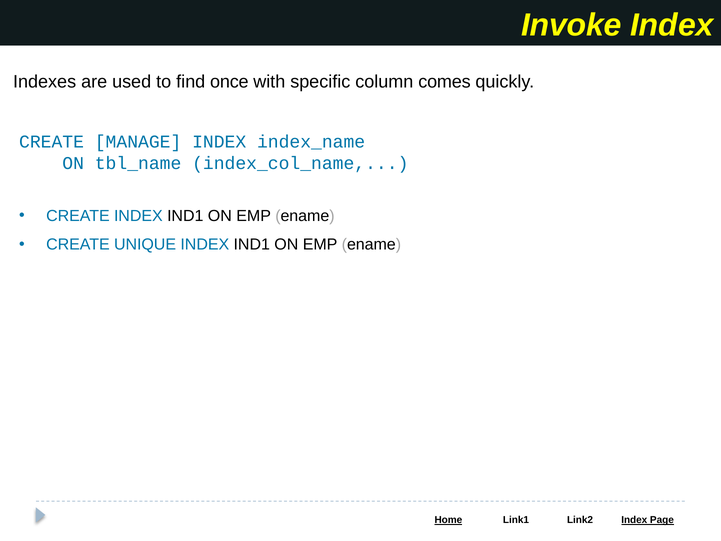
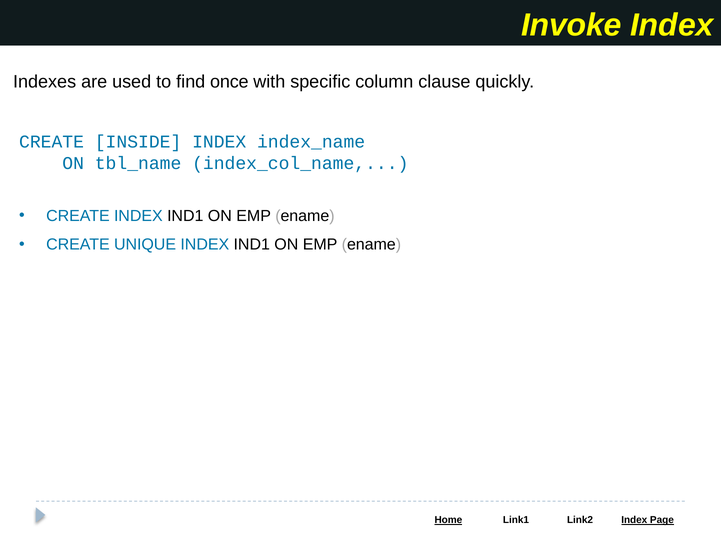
comes: comes -> clause
MANAGE: MANAGE -> INSIDE
